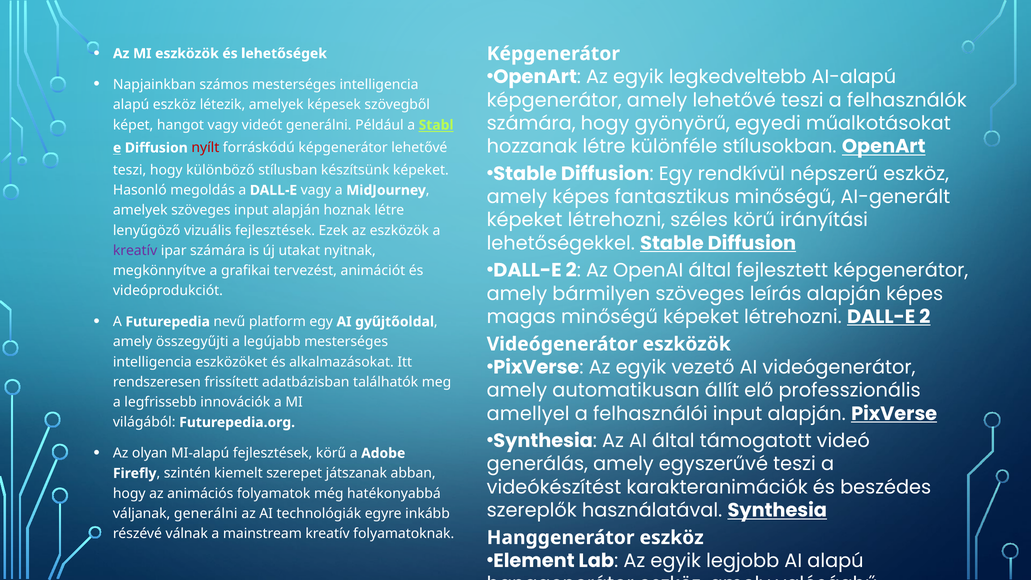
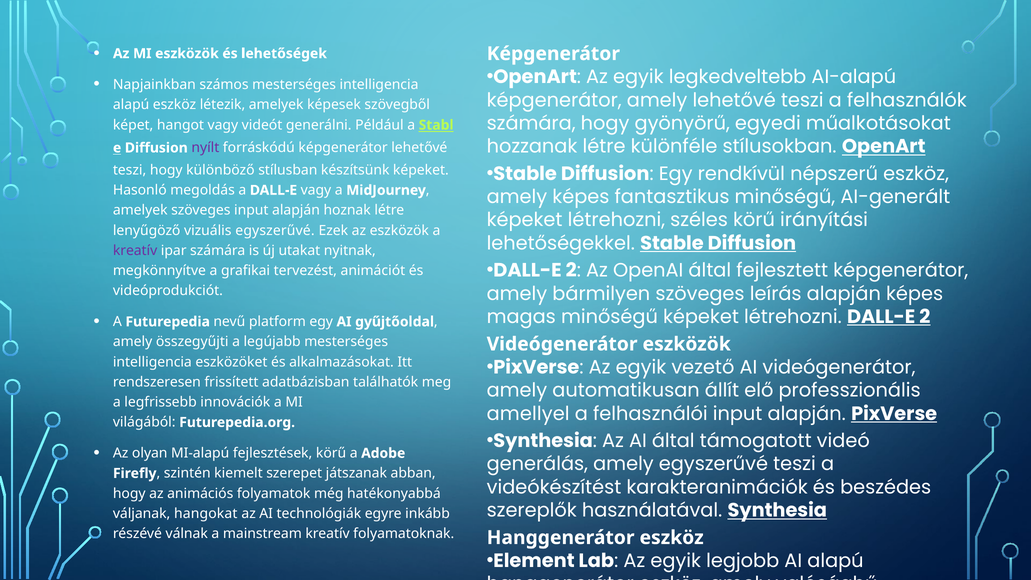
nyílt colour: red -> purple
vizuális fejlesztések: fejlesztések -> egyszerűvé
váljanak generálni: generálni -> hangokat
